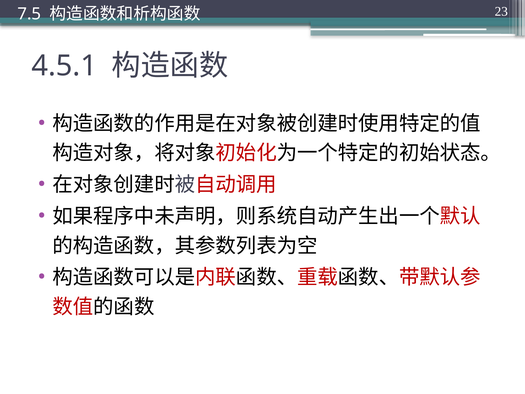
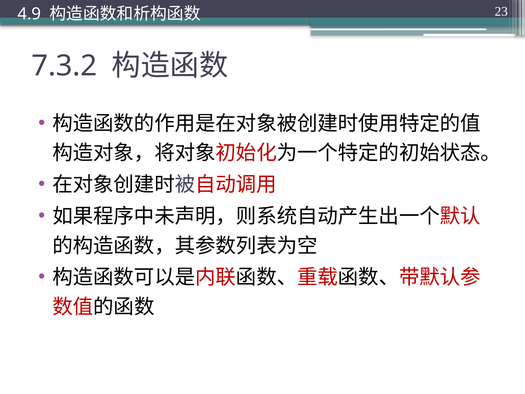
7.5: 7.5 -> 4.9
4.5.1: 4.5.1 -> 7.3.2
